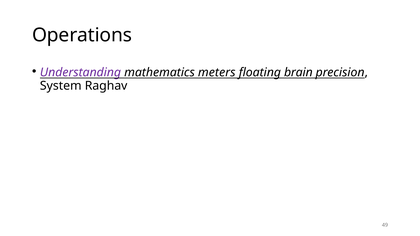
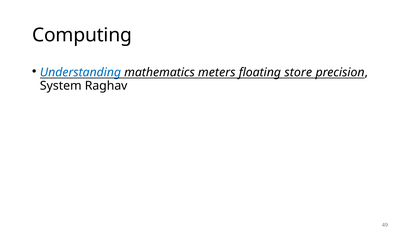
Operations: Operations -> Computing
Understanding colour: purple -> blue
brain: brain -> store
